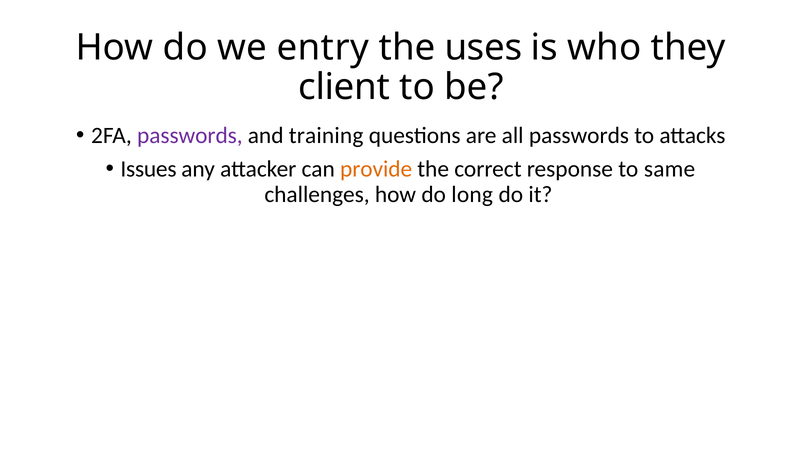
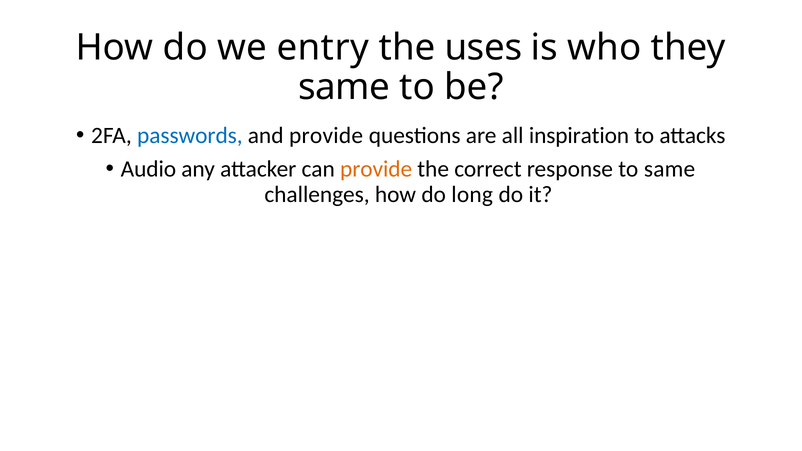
client at (344, 87): client -> same
passwords at (190, 136) colour: purple -> blue
and training: training -> provide
all passwords: passwords -> inspiration
Issues: Issues -> Audio
